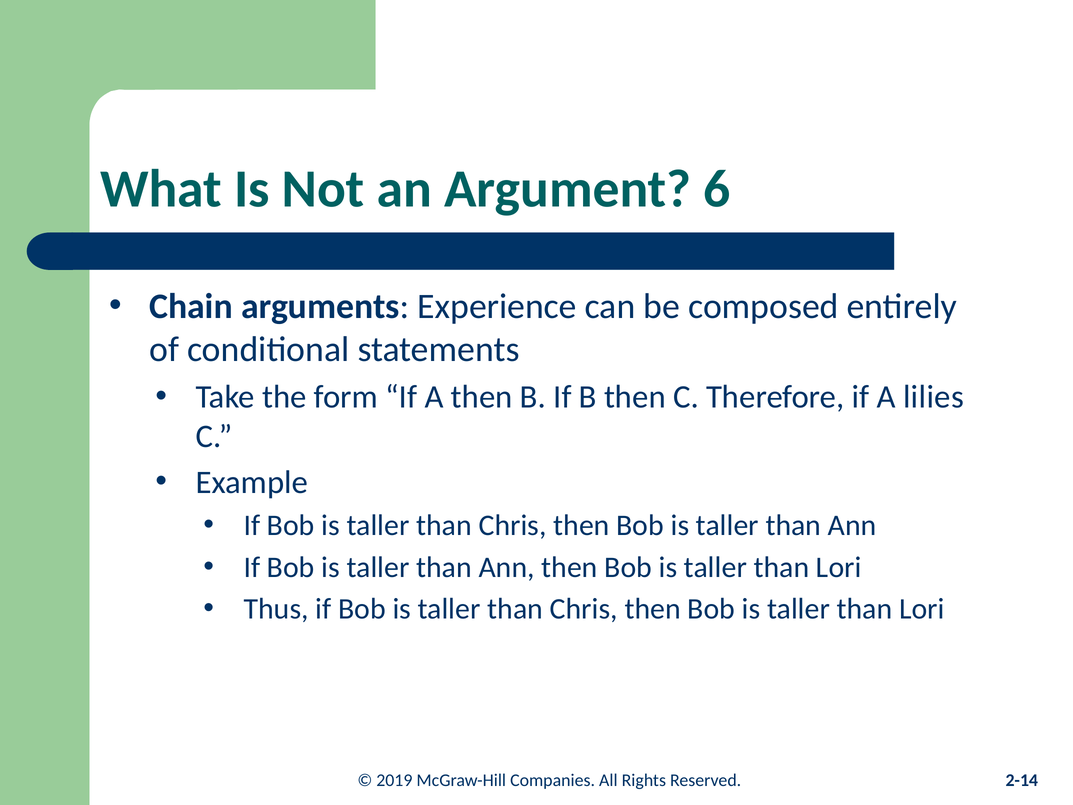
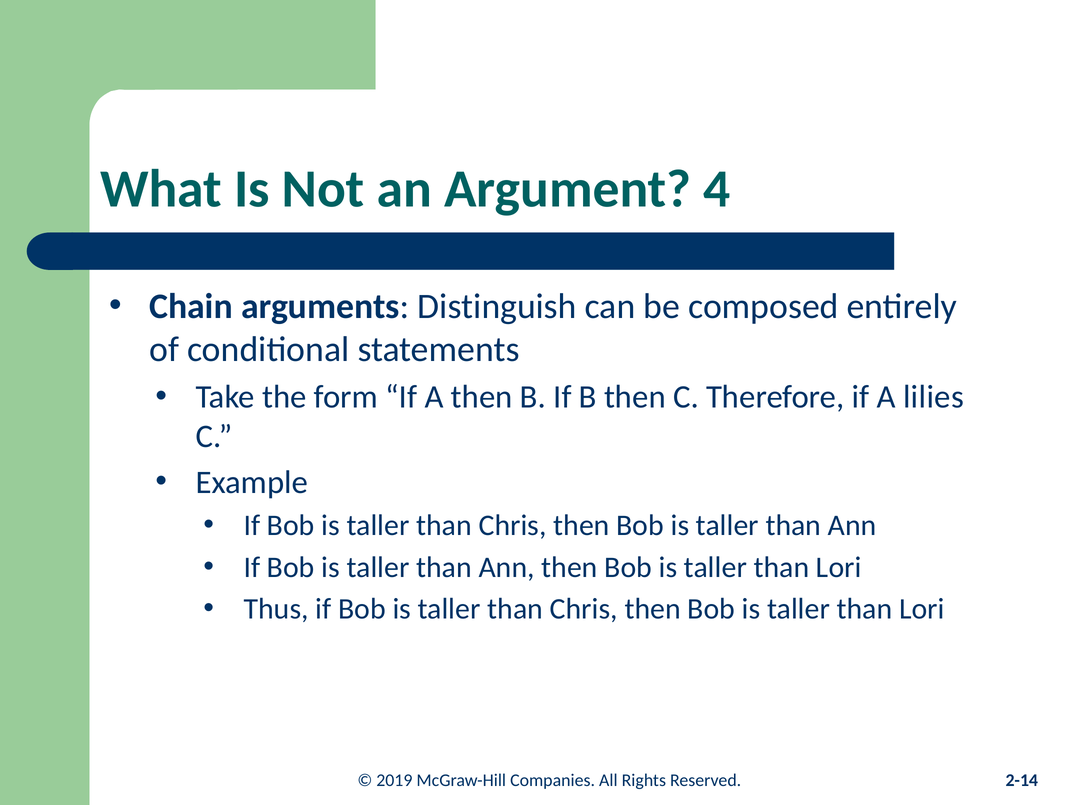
6: 6 -> 4
Experience: Experience -> Distinguish
